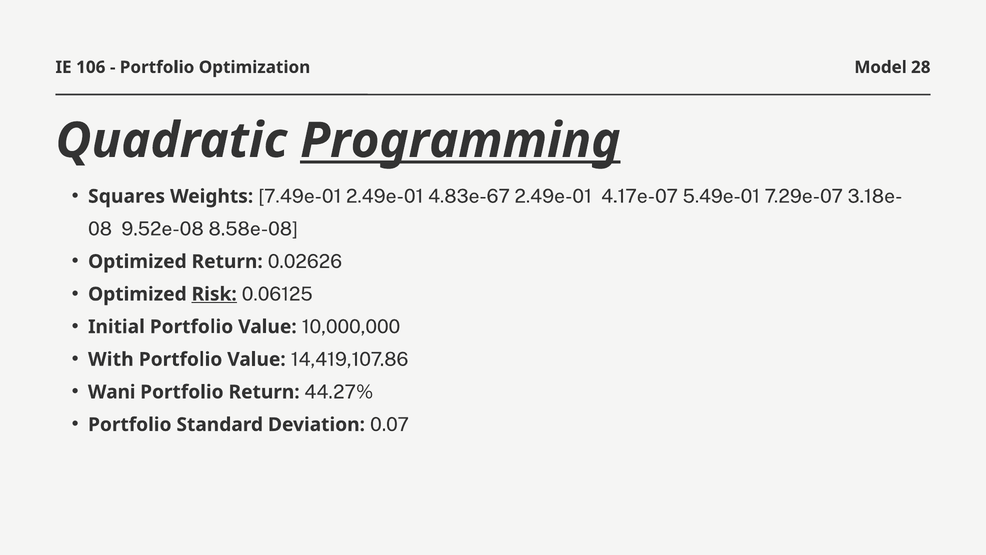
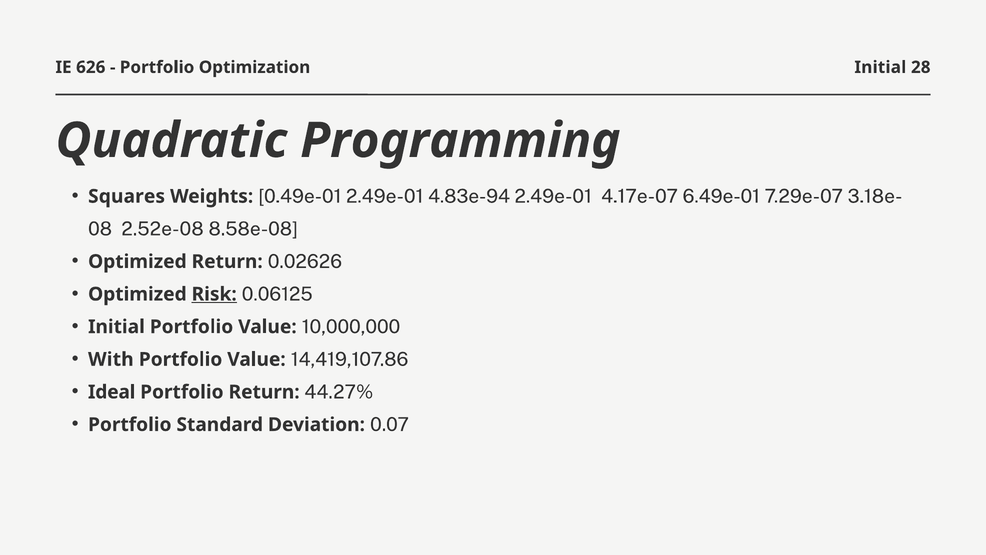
106: 106 -> 626
Optimization Model: Model -> Initial
Programming underline: present -> none
7.49e-01: 7.49e-01 -> 0.49e-01
4.83e-67: 4.83e-67 -> 4.83e-94
5.49e-01: 5.49e-01 -> 6.49e-01
9.52e-08: 9.52e-08 -> 2.52e-08
Wani: Wani -> Ideal
